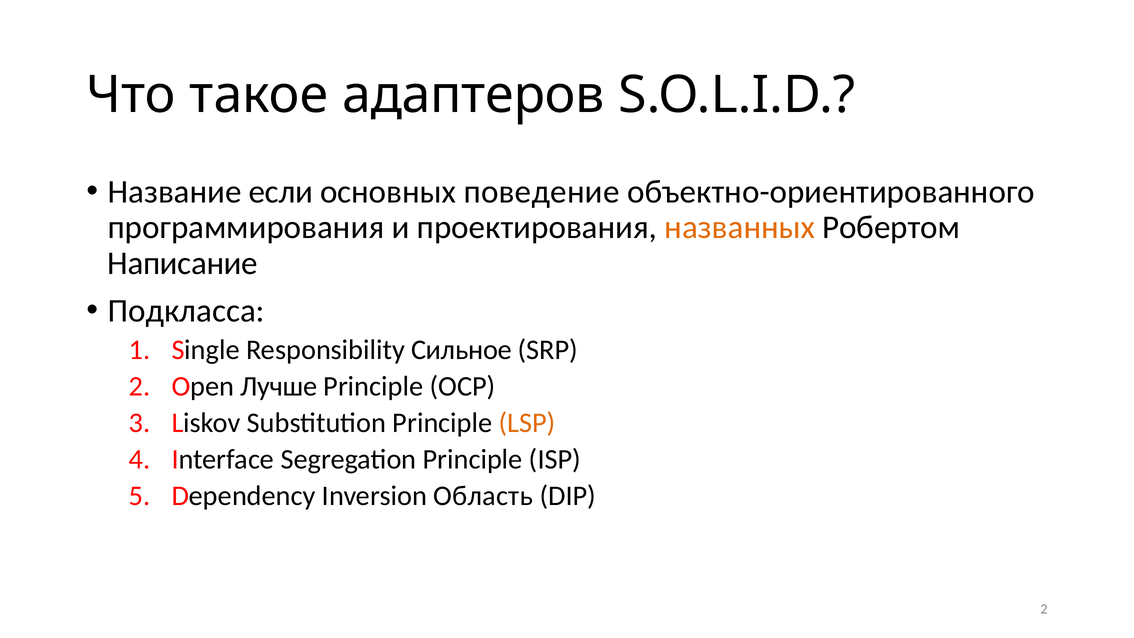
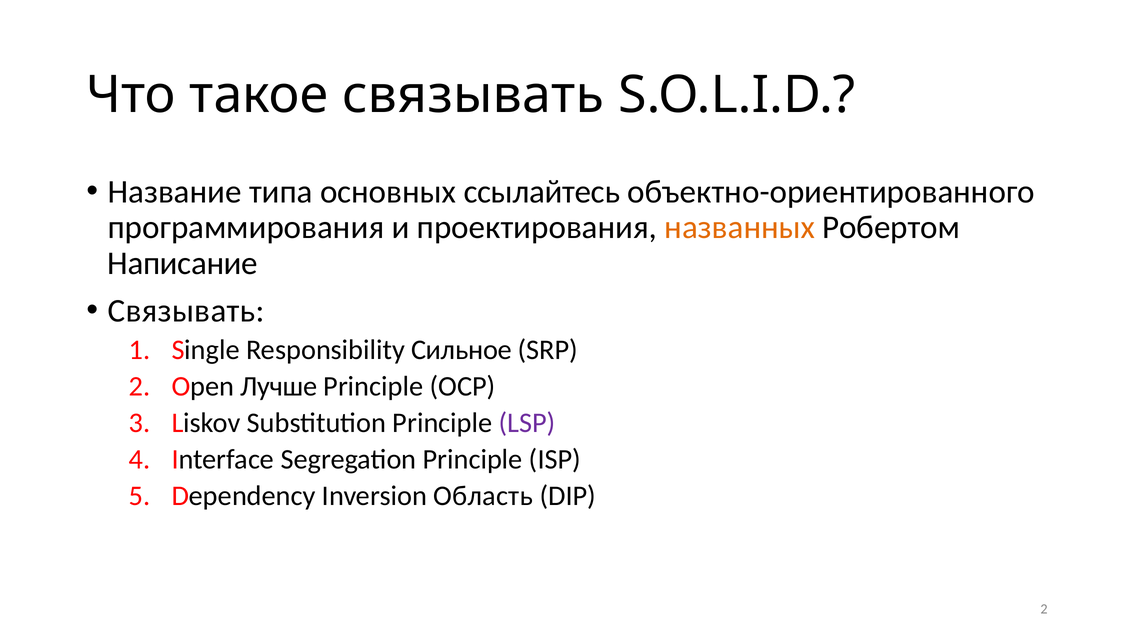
такое адаптеров: адаптеров -> связывать
если: если -> типа
поведение: поведение -> ссылайтесь
Подкласса at (186, 311): Подкласса -> Связывать
LSP colour: orange -> purple
